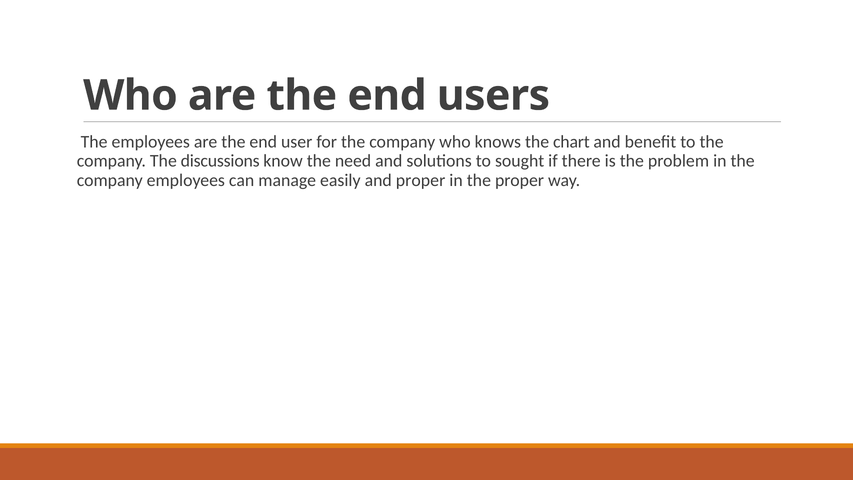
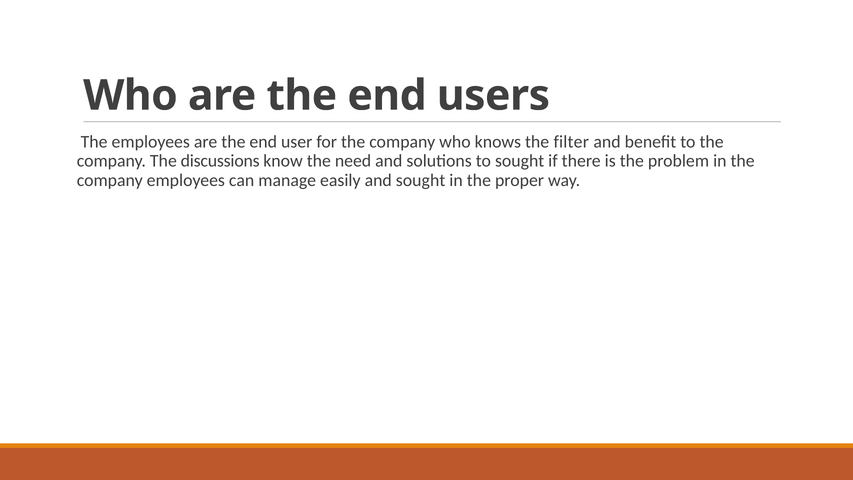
chart: chart -> filter
and proper: proper -> sought
